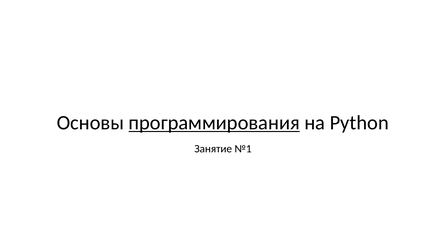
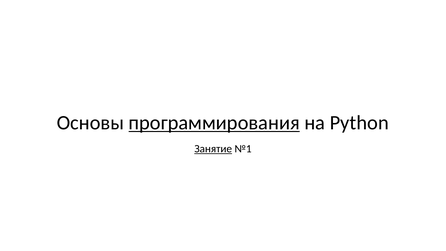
Занятие underline: none -> present
